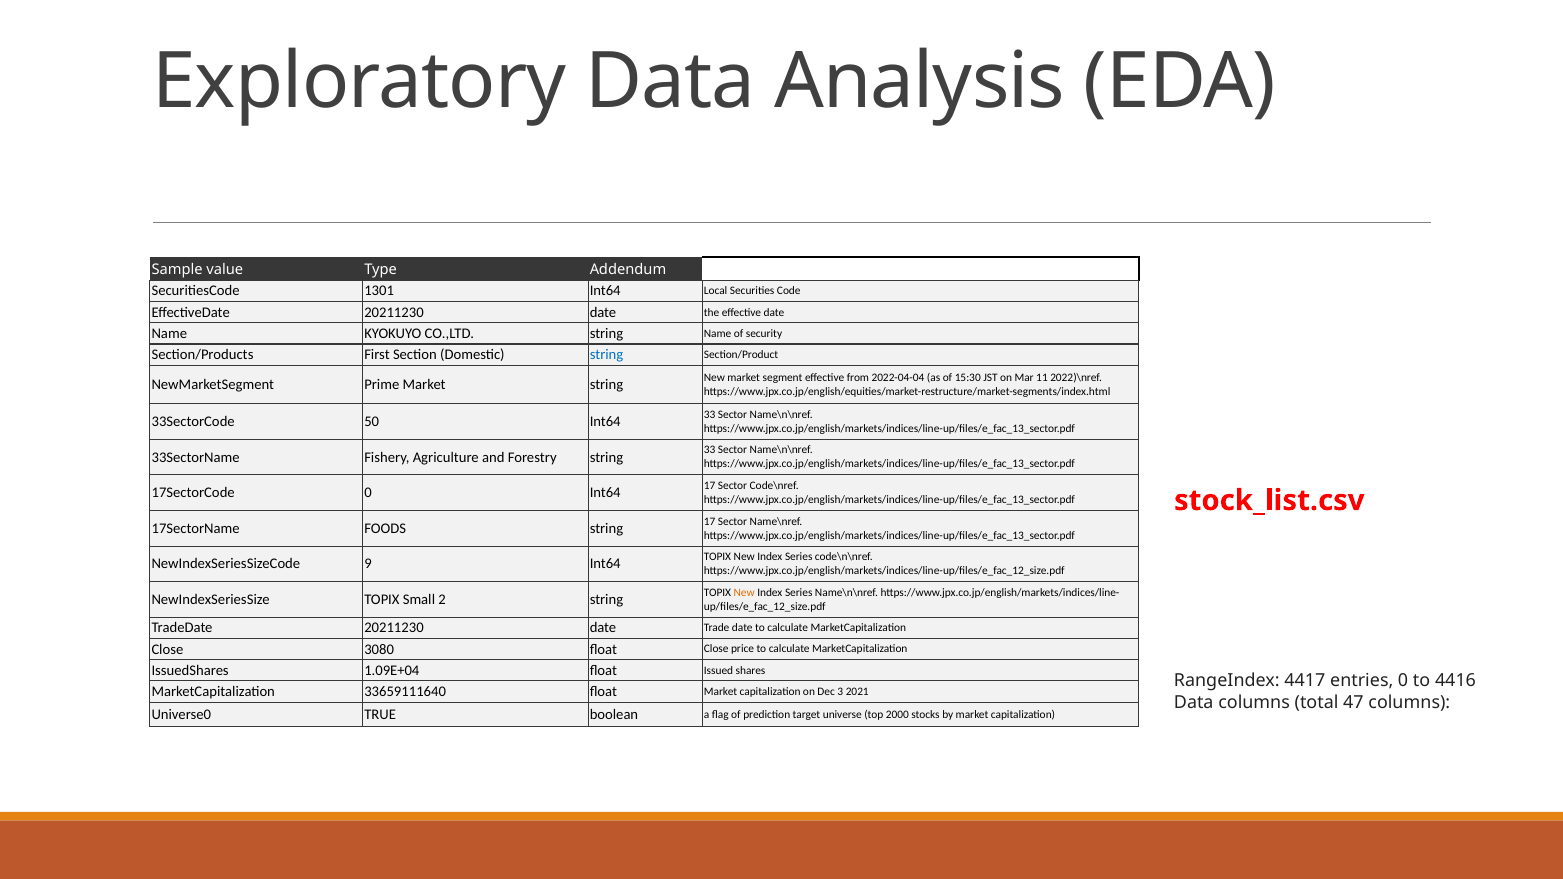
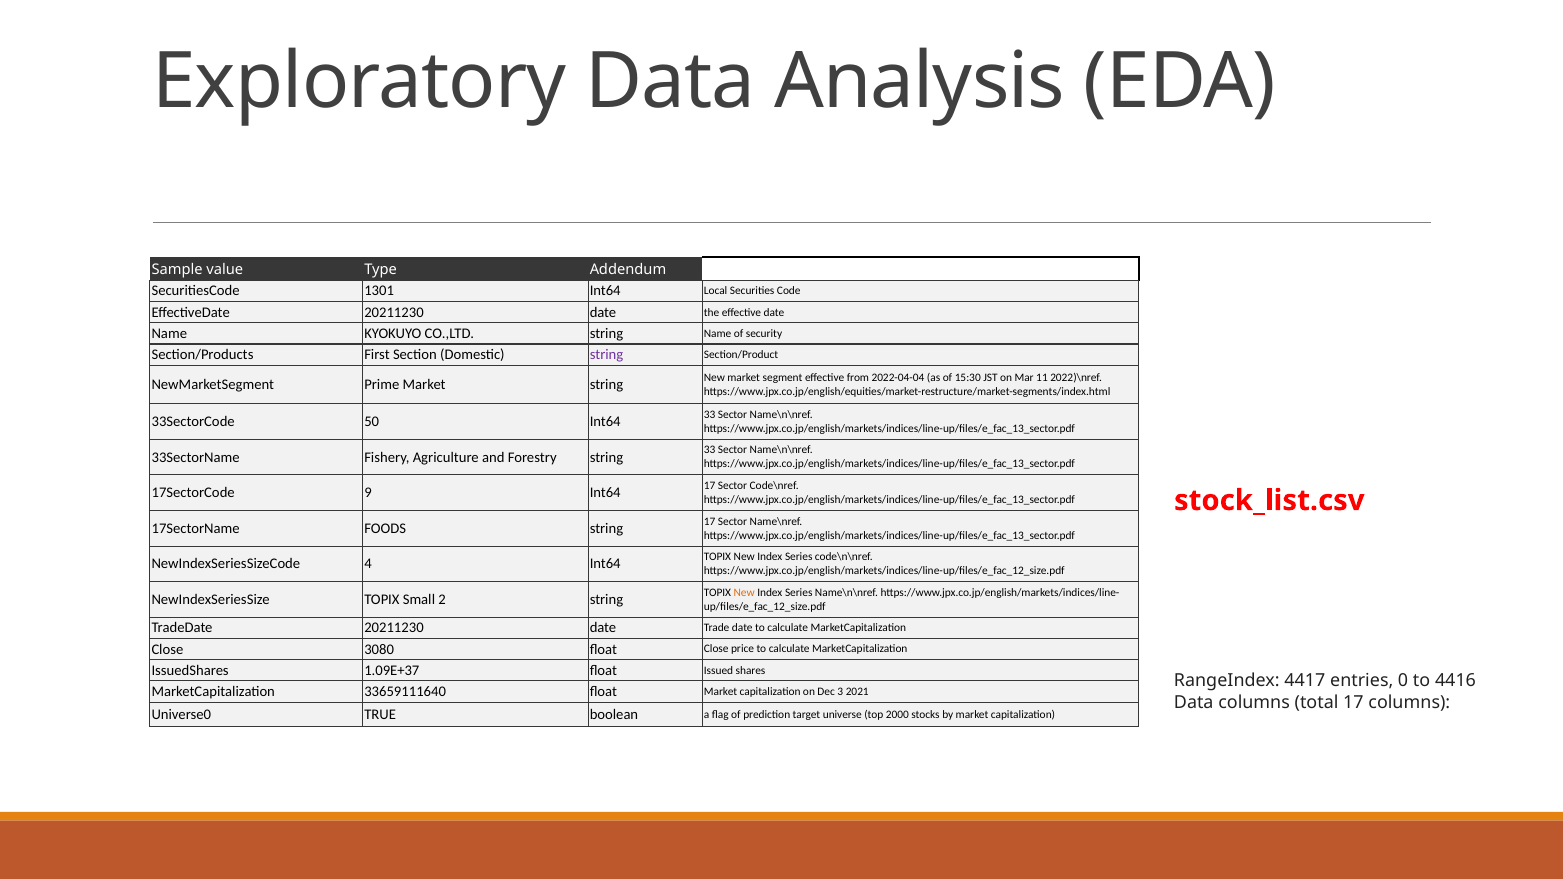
string at (607, 355) colour: blue -> purple
17SectorCode 0: 0 -> 9
9: 9 -> 4
1.09E+04: 1.09E+04 -> 1.09E+37
total 47: 47 -> 17
